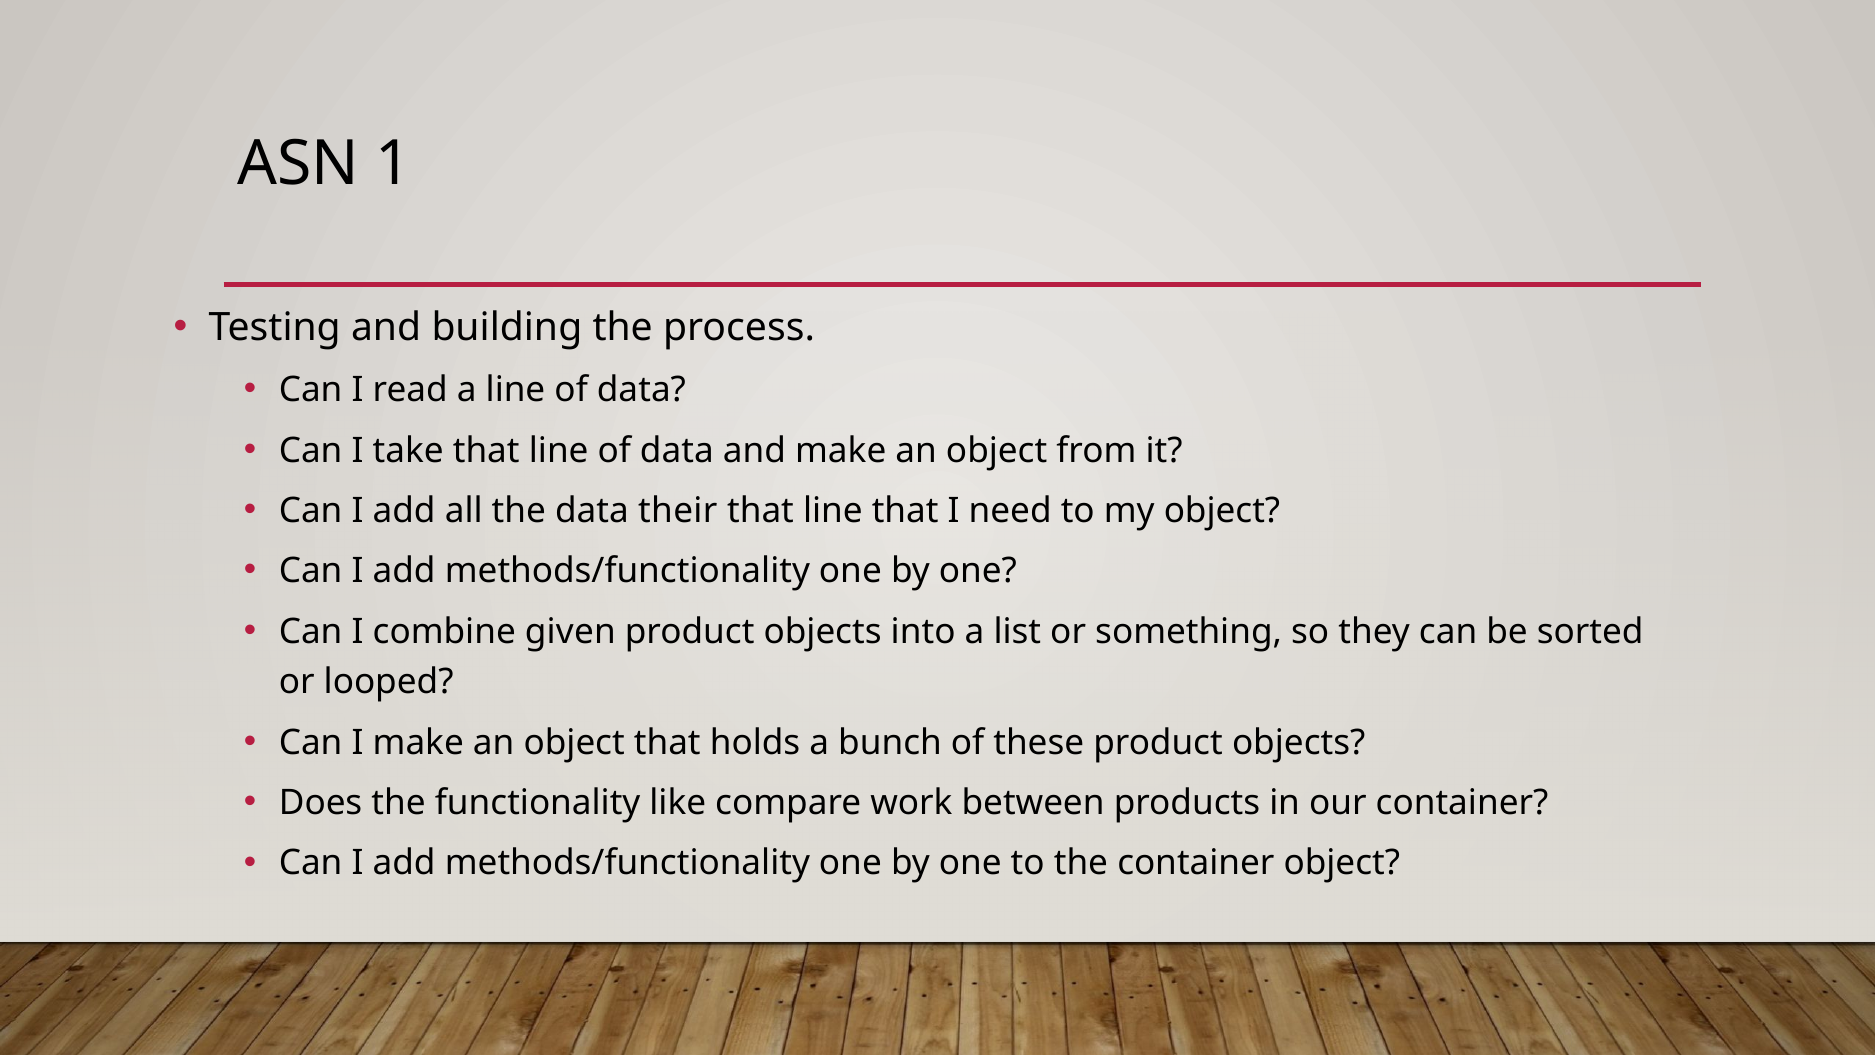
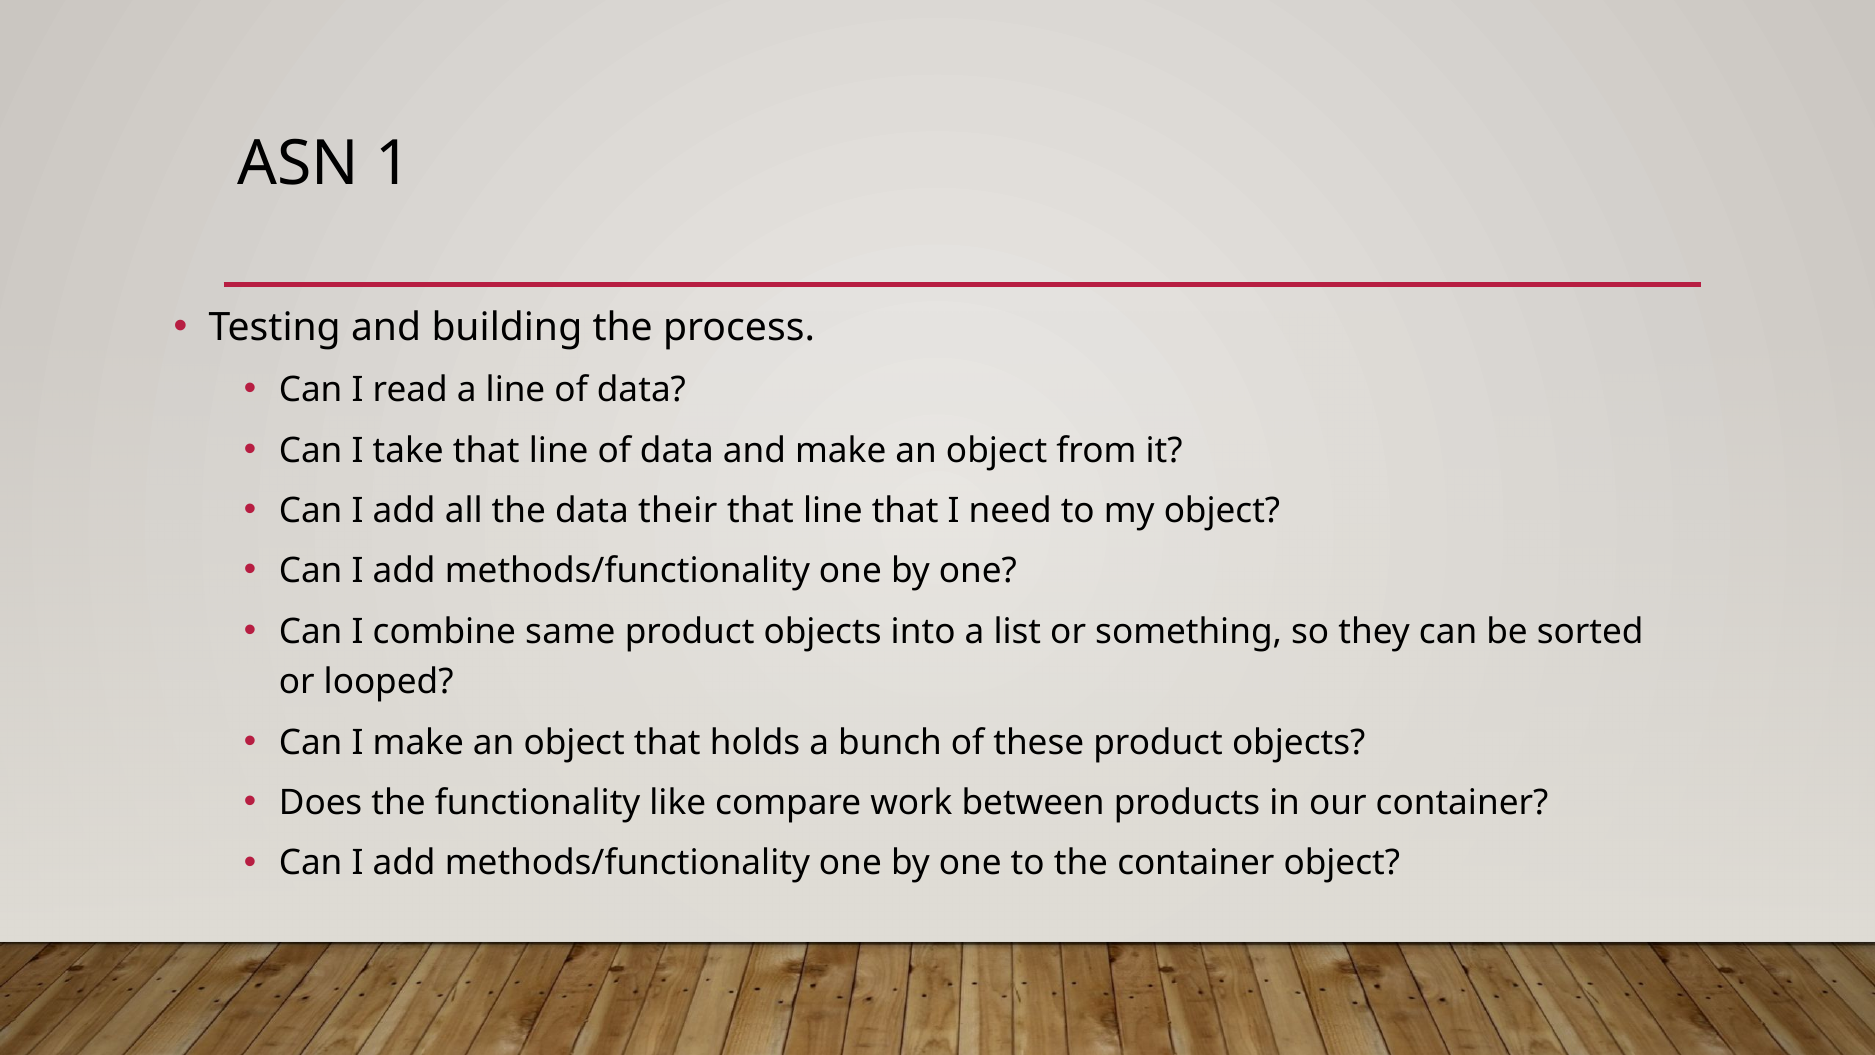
given: given -> same
